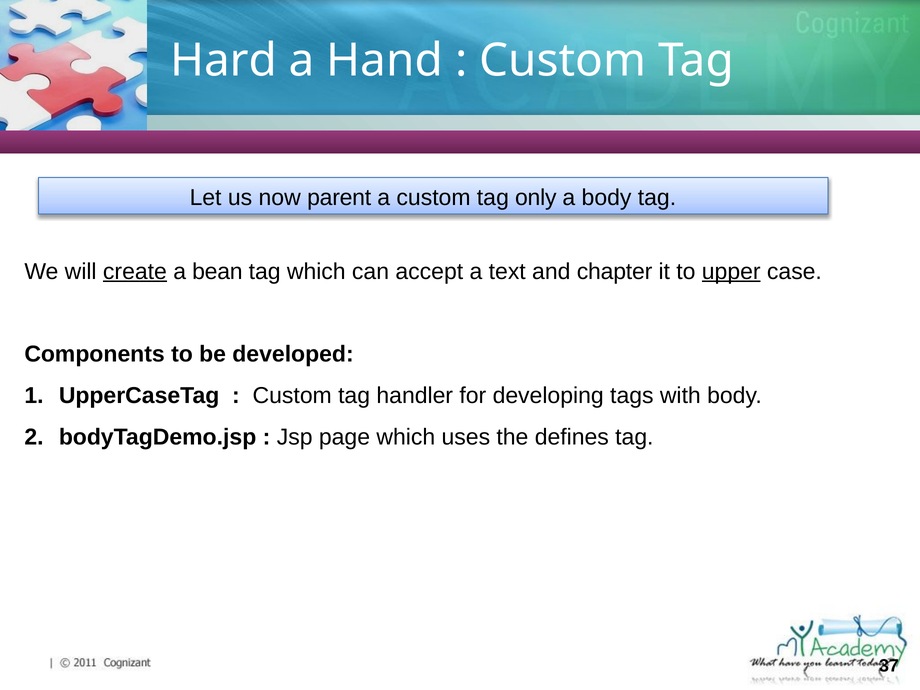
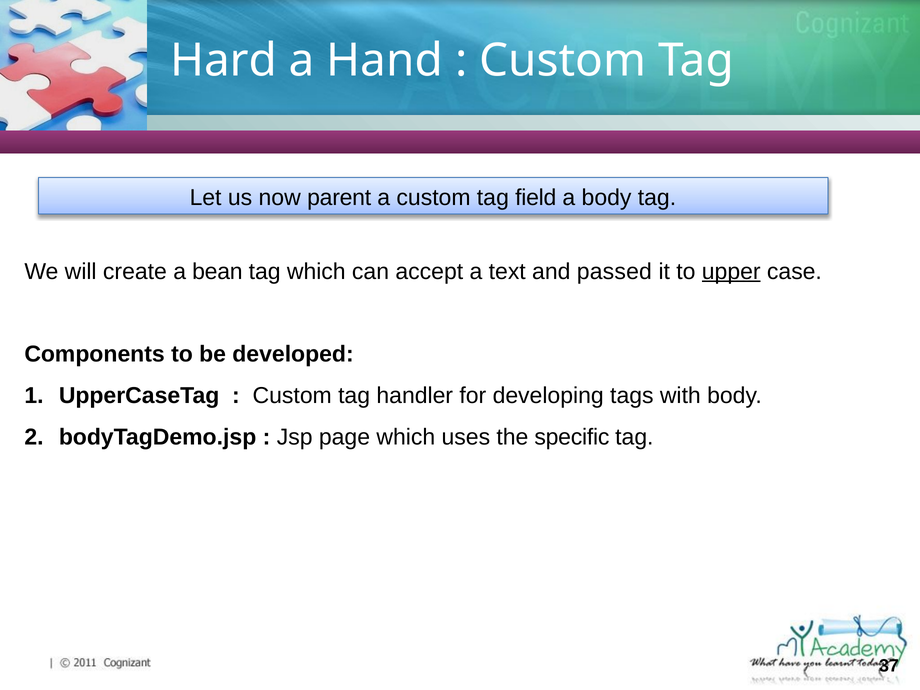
only: only -> field
create underline: present -> none
chapter: chapter -> passed
defines: defines -> specific
